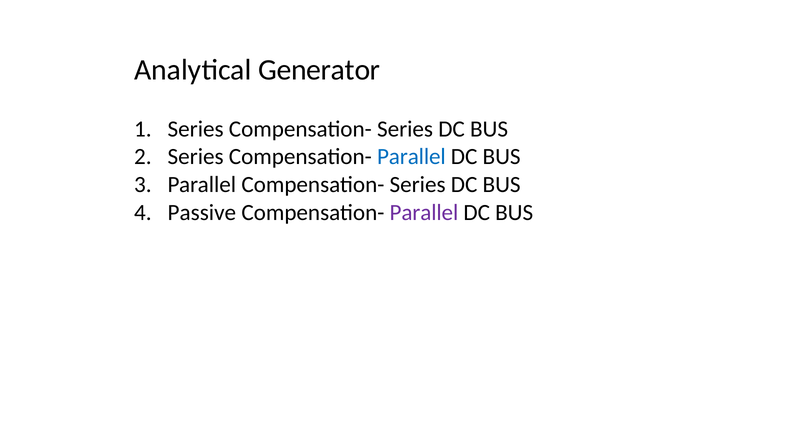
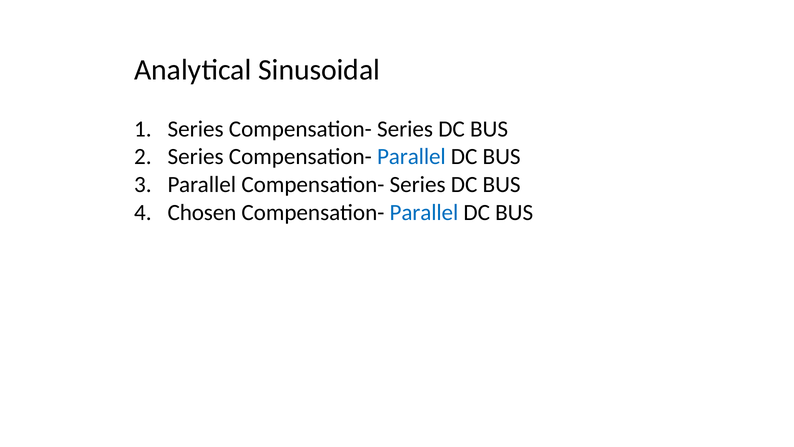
Generator: Generator -> Sinusoidal
Passive: Passive -> Chosen
Parallel at (424, 212) colour: purple -> blue
